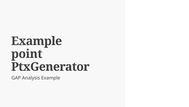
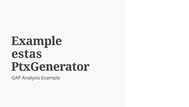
point: point -> estas
